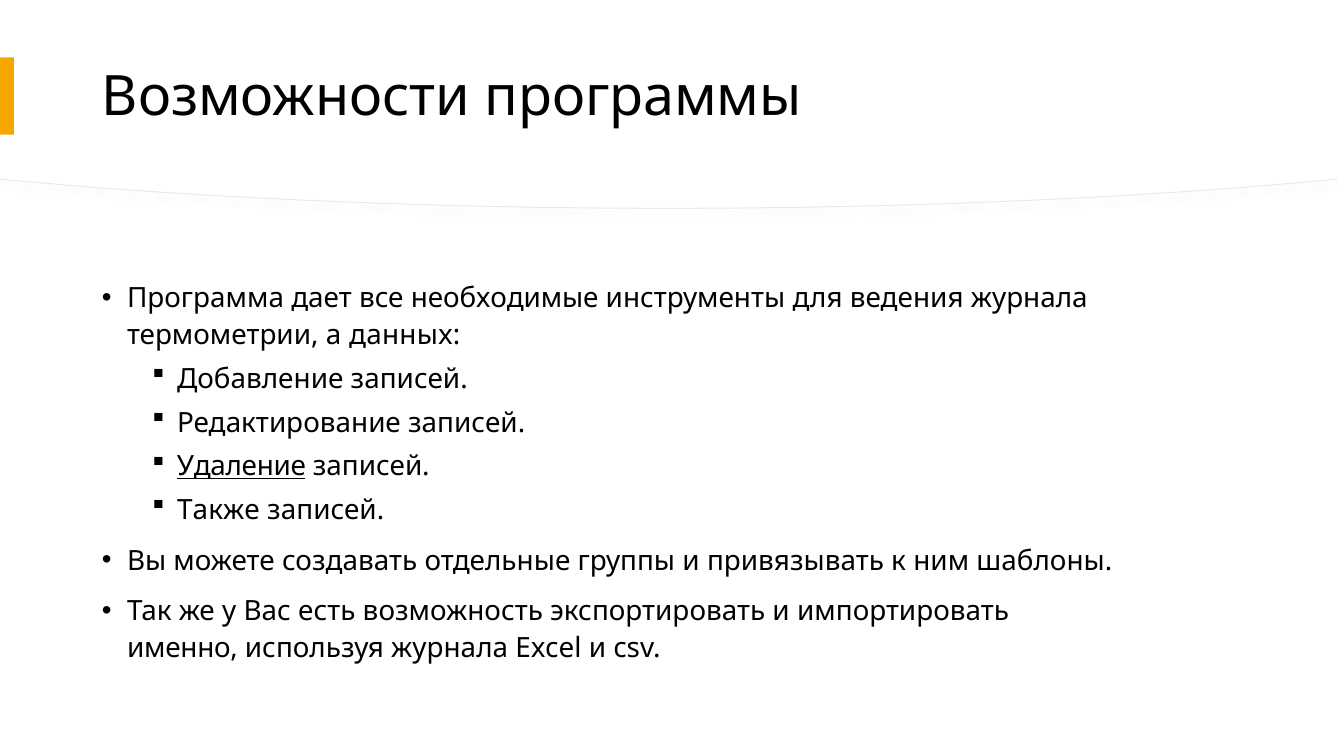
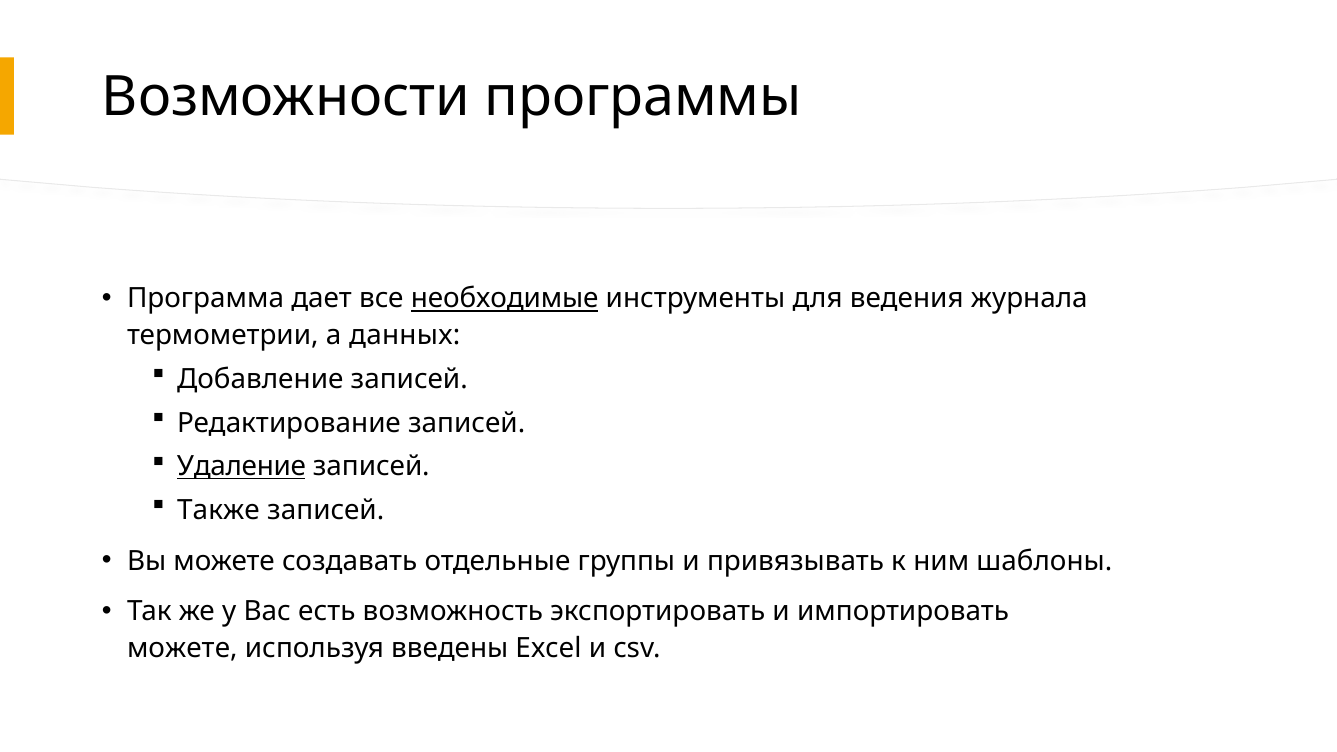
необходимые underline: none -> present
именно at (182, 648): именно -> можете
используя журнала: журнала -> введены
